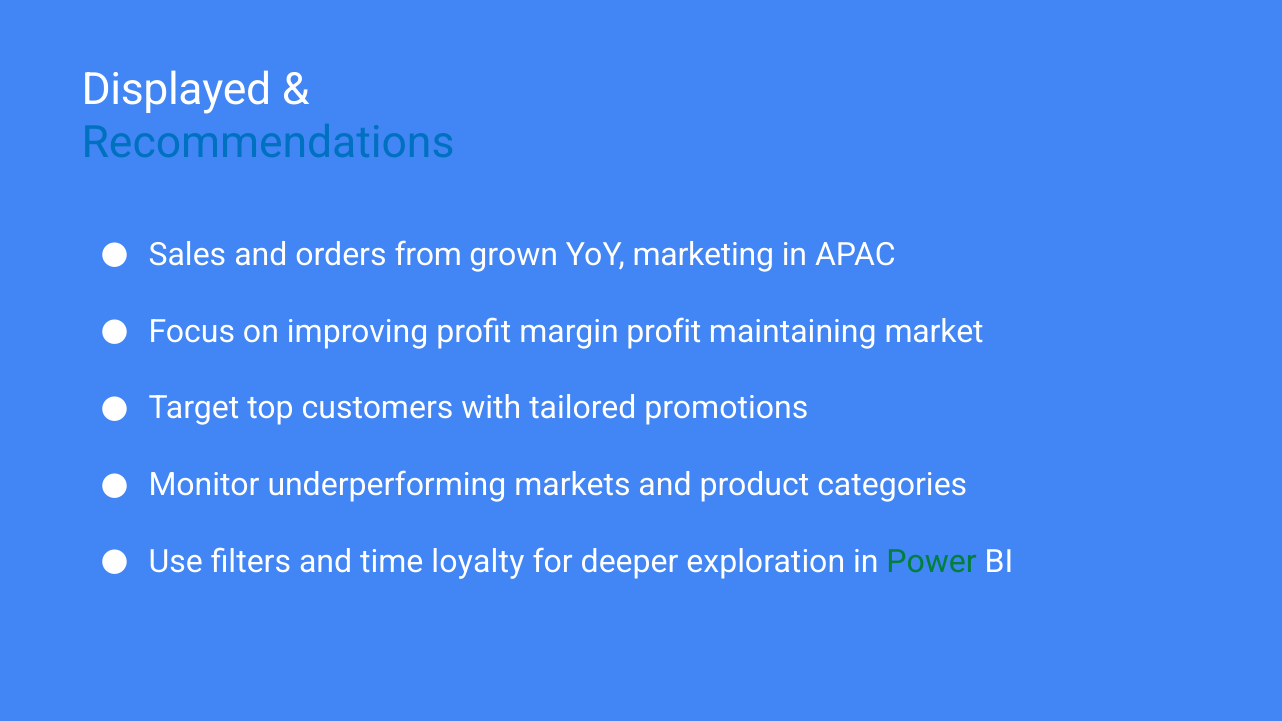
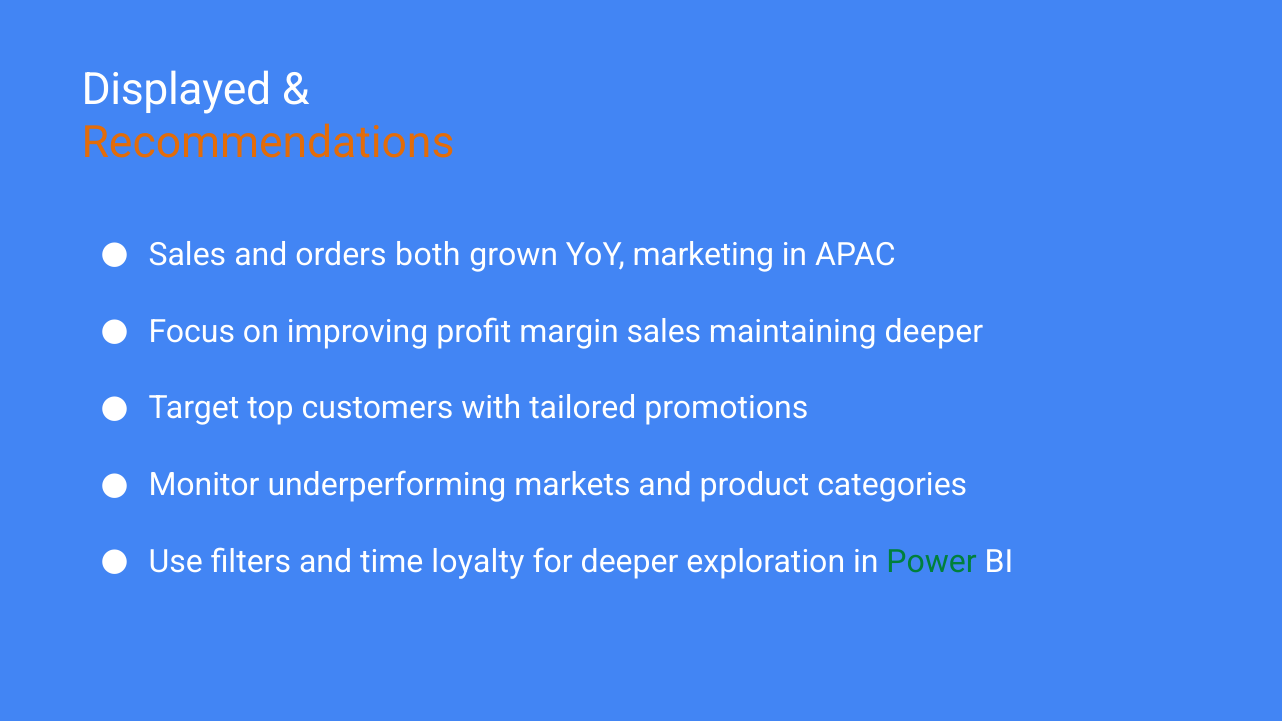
Recommendations colour: blue -> orange
from: from -> both
margin profit: profit -> sales
maintaining market: market -> deeper
